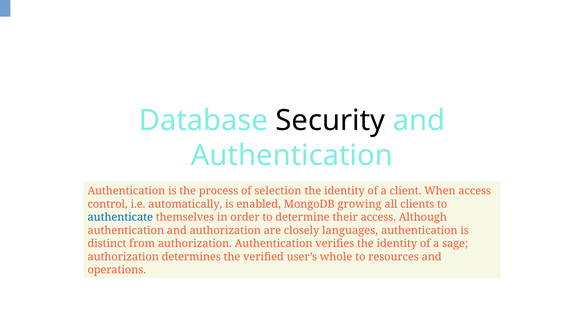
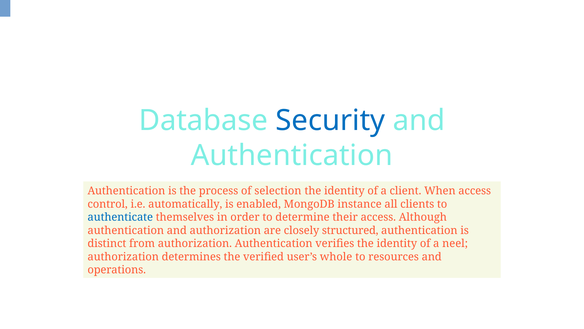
Security colour: black -> blue
growing: growing -> instance
languages: languages -> structured
sage: sage -> neel
